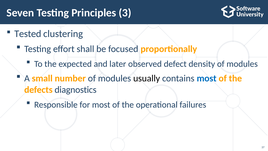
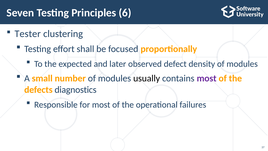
3: 3 -> 6
Tested: Tested -> Tester
most at (207, 78) colour: blue -> purple
